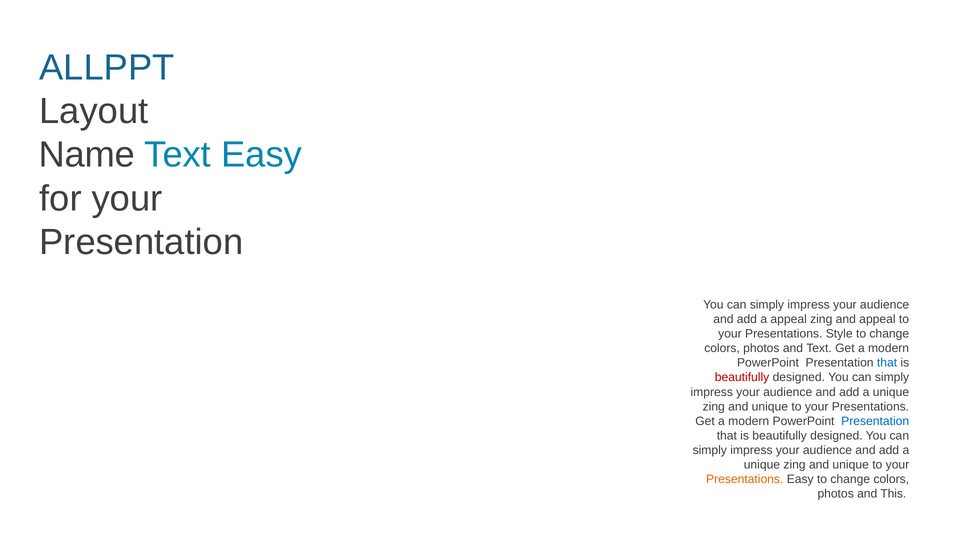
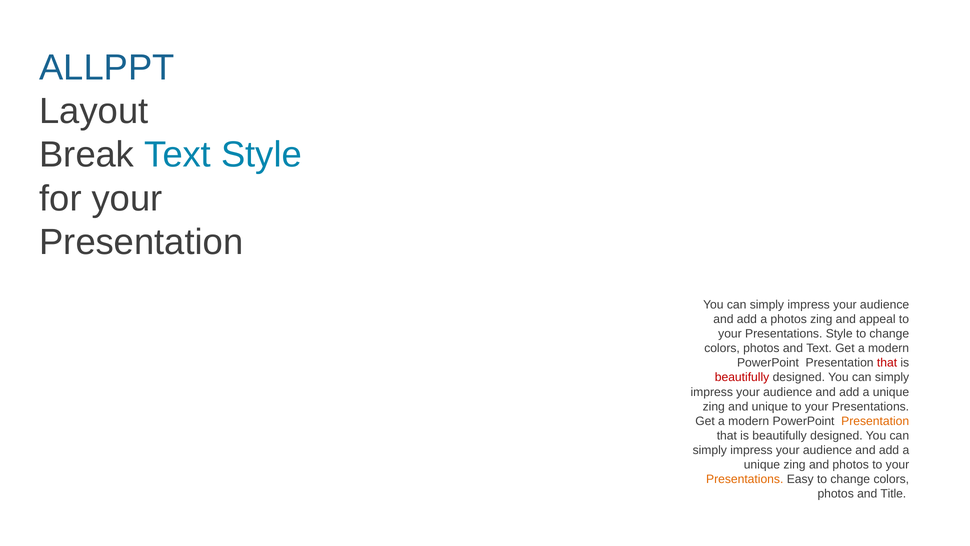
Name: Name -> Break
Text Easy: Easy -> Style
a appeal: appeal -> photos
that at (887, 363) colour: blue -> red
Presentation at (875, 421) colour: blue -> orange
unique at (851, 464): unique -> photos
This: This -> Title
